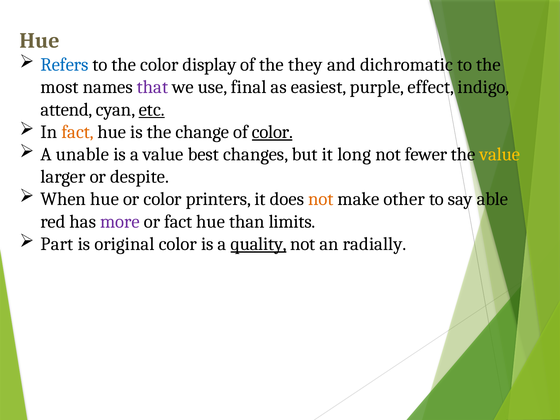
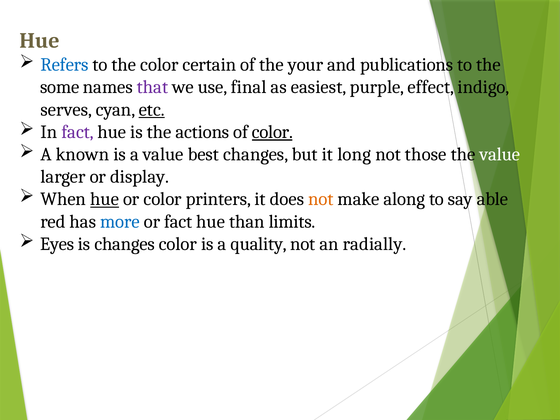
display: display -> certain
they: they -> your
dichromatic: dichromatic -> publications
most: most -> some
attend: attend -> serves
fact at (78, 132) colour: orange -> purple
change: change -> actions
unable: unable -> known
fewer: fewer -> those
value at (500, 154) colour: yellow -> white
despite: despite -> display
hue at (105, 199) underline: none -> present
other: other -> along
more colour: purple -> blue
Part: Part -> Eyes
is original: original -> changes
quality underline: present -> none
